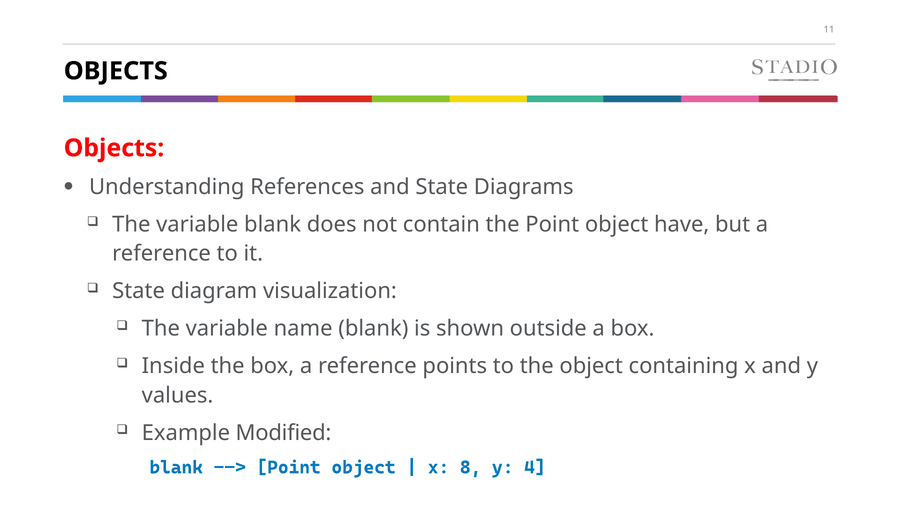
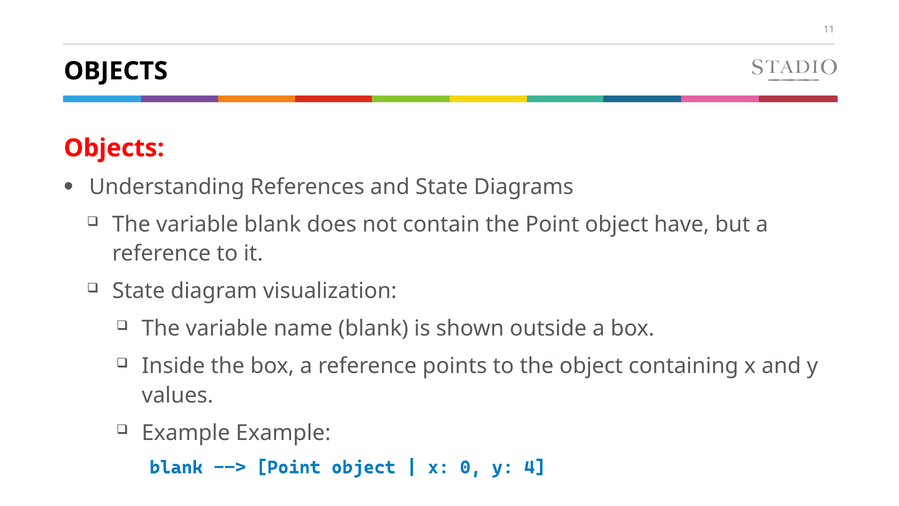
Example Modified: Modified -> Example
8: 8 -> 0
